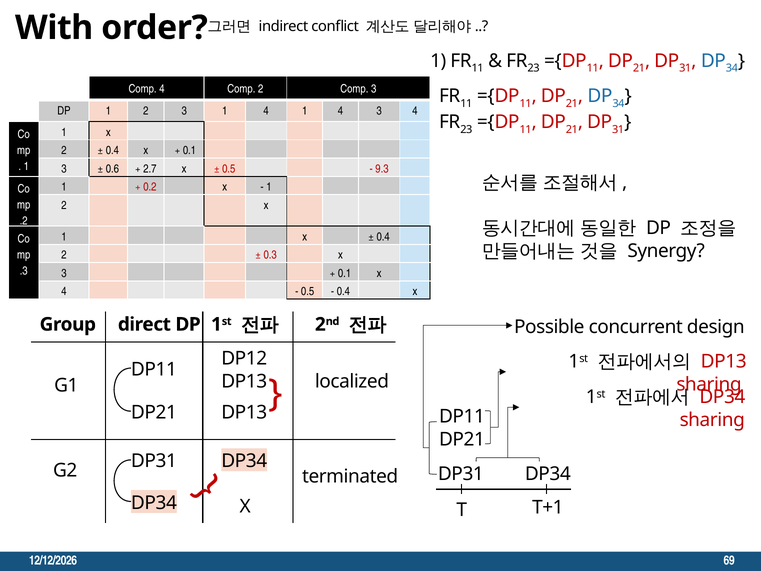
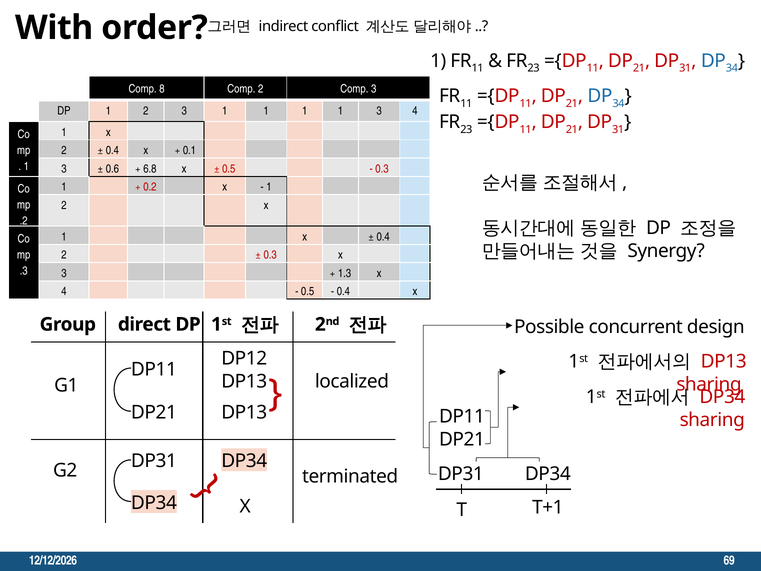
Comp 4: 4 -> 8
3 1 4: 4 -> 1
4 at (341, 111): 4 -> 1
2.7: 2.7 -> 6.8
9.3 at (382, 169): 9.3 -> 0.3
0.1 at (345, 273): 0.1 -> 1.3
